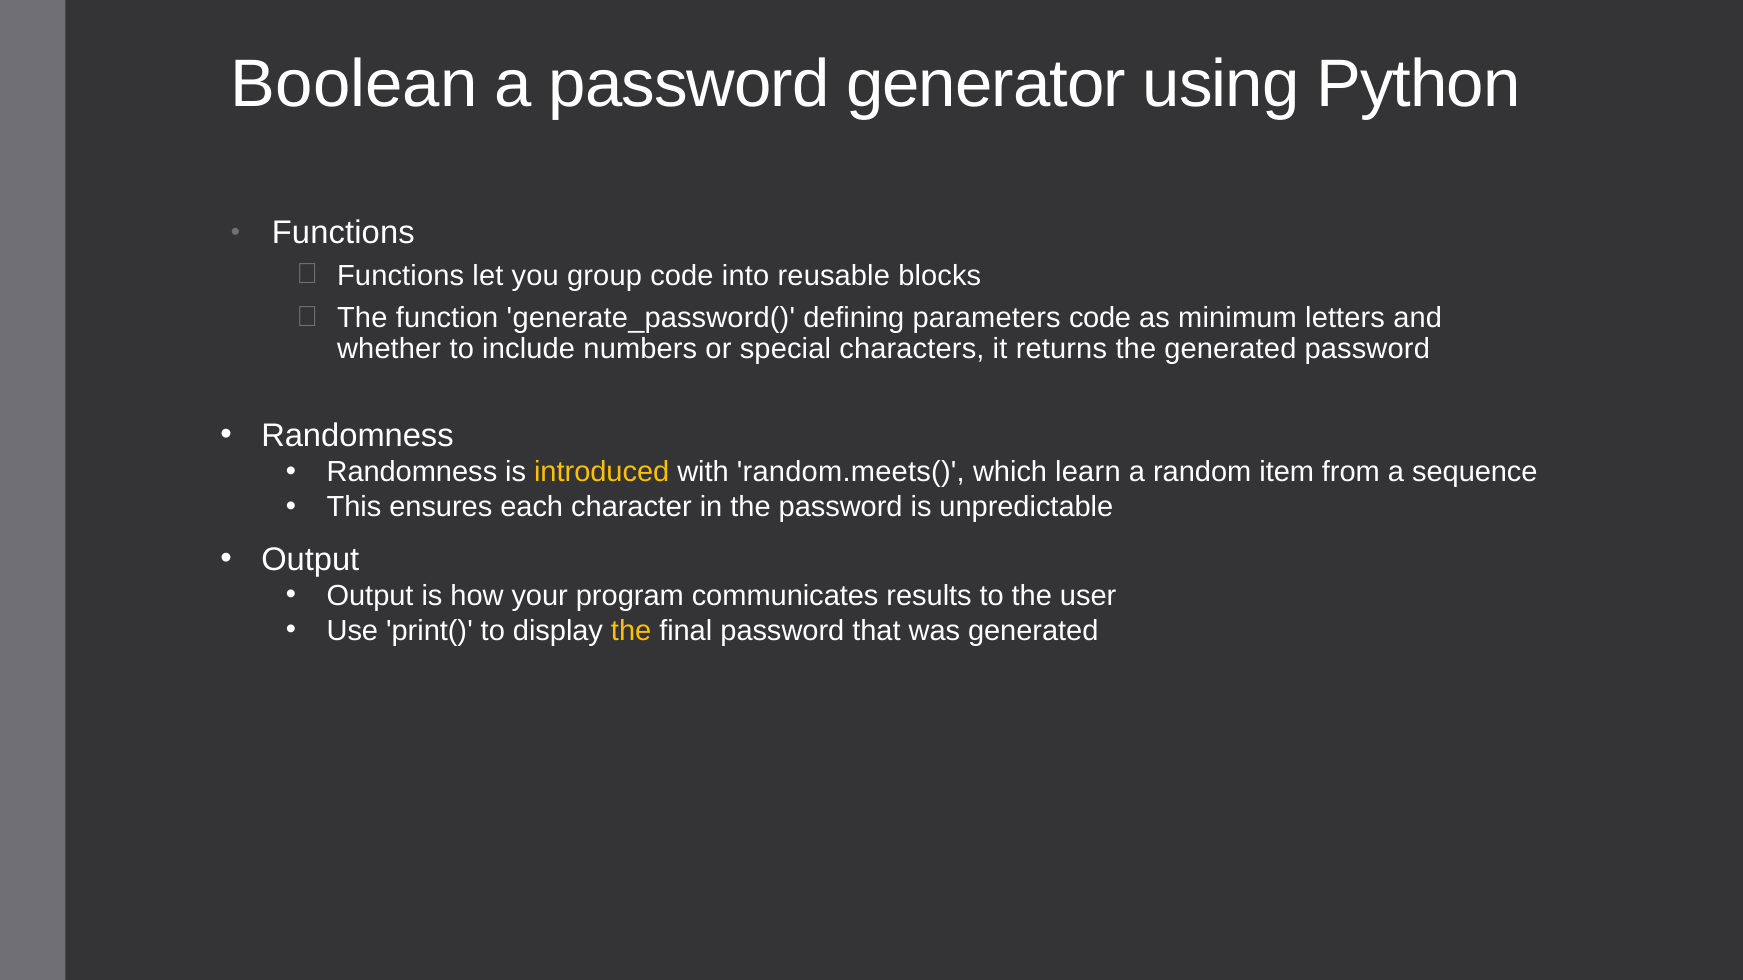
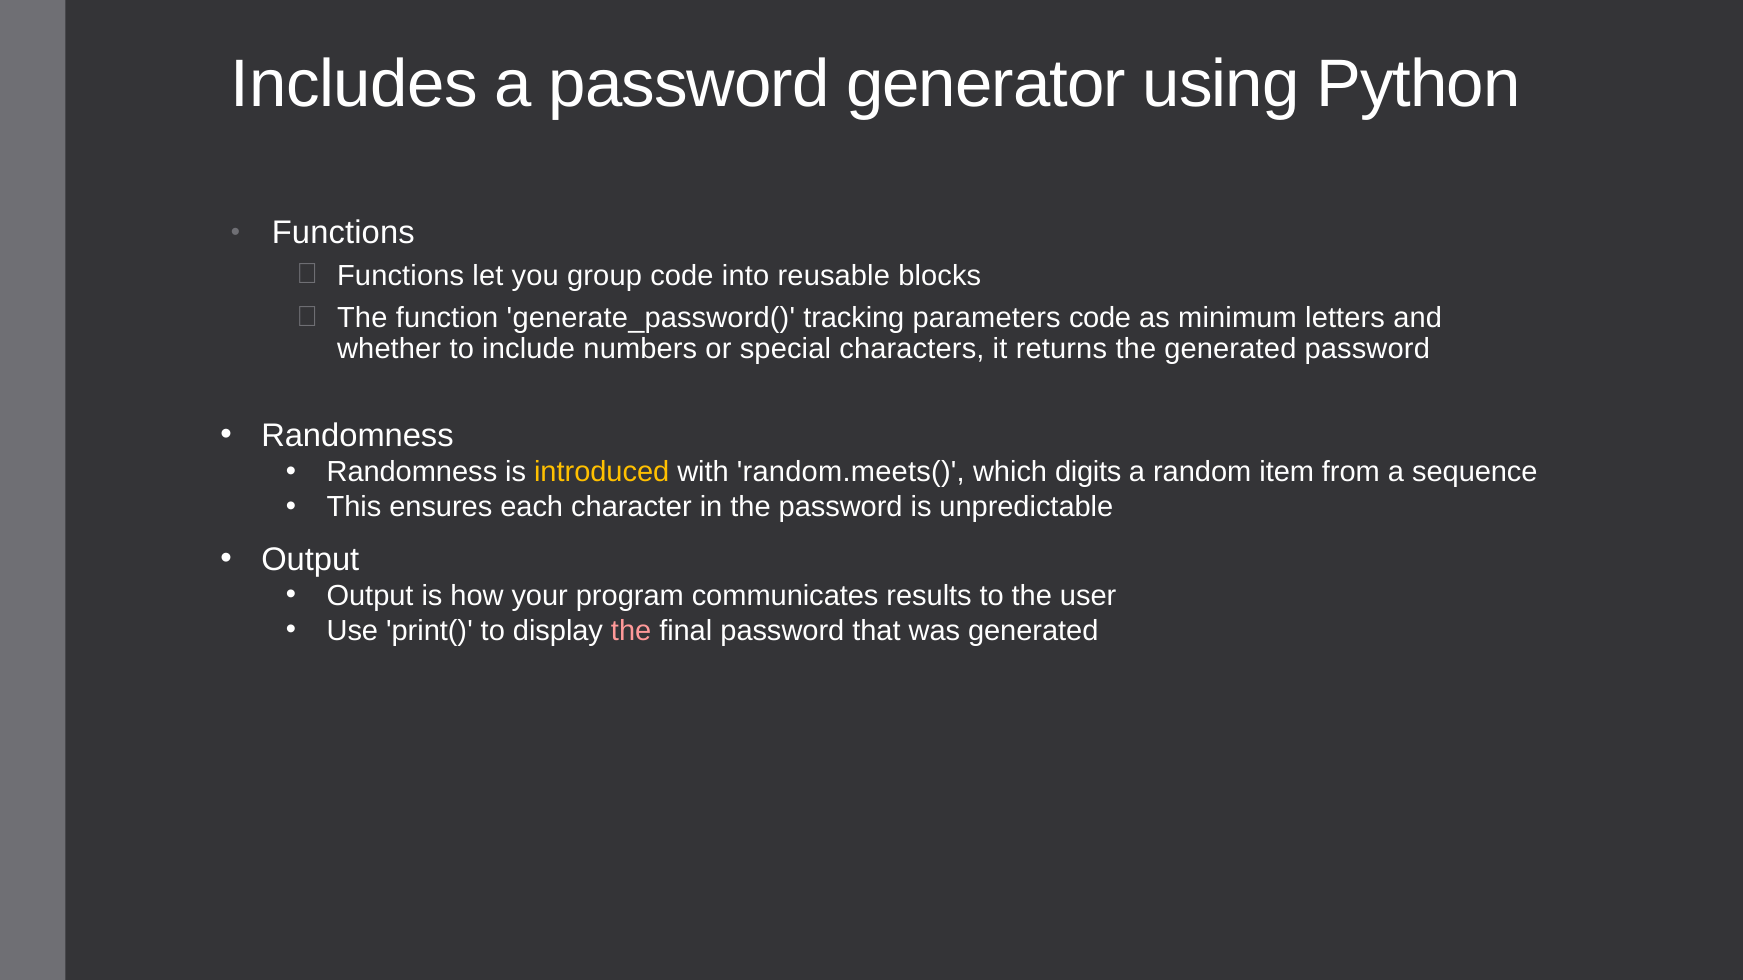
Boolean: Boolean -> Includes
defining: defining -> tracking
learn: learn -> digits
the at (631, 631) colour: yellow -> pink
